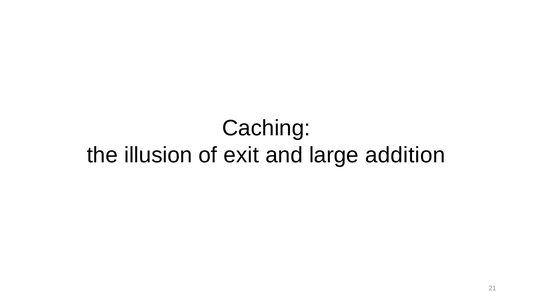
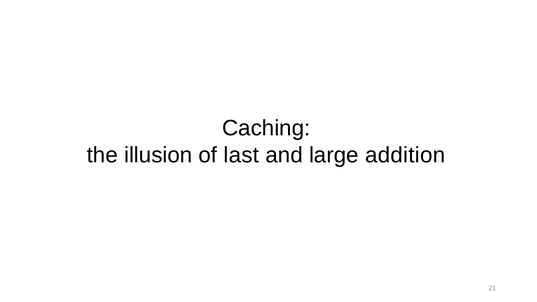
exit: exit -> last
